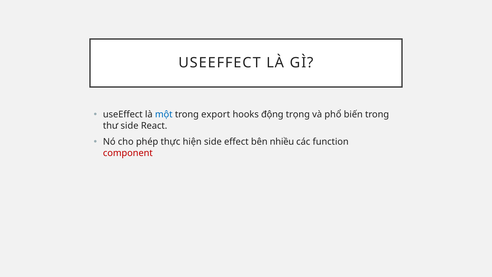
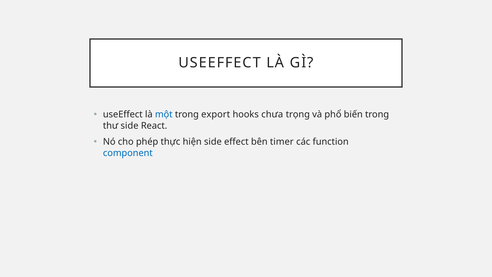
động: động -> chưa
nhiều: nhiều -> timer
component colour: red -> blue
